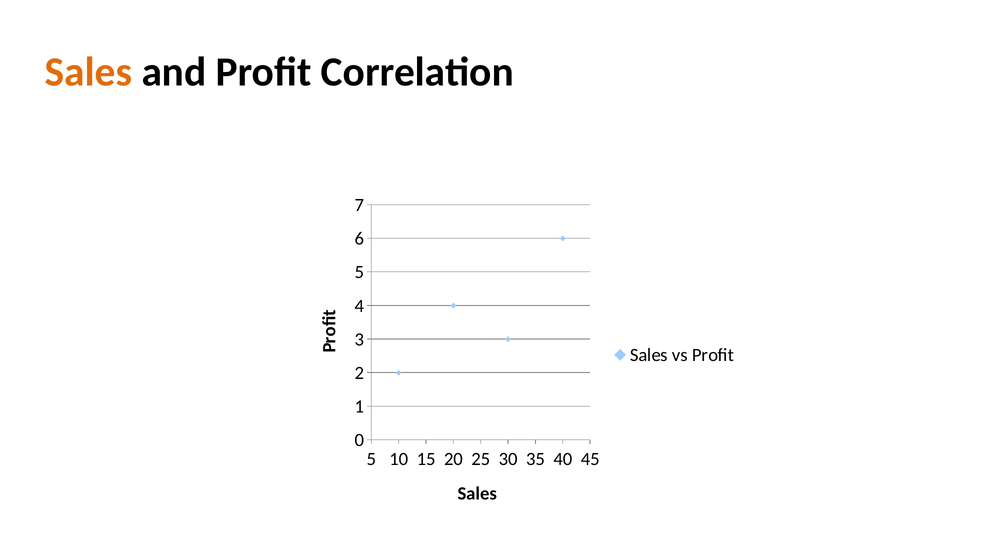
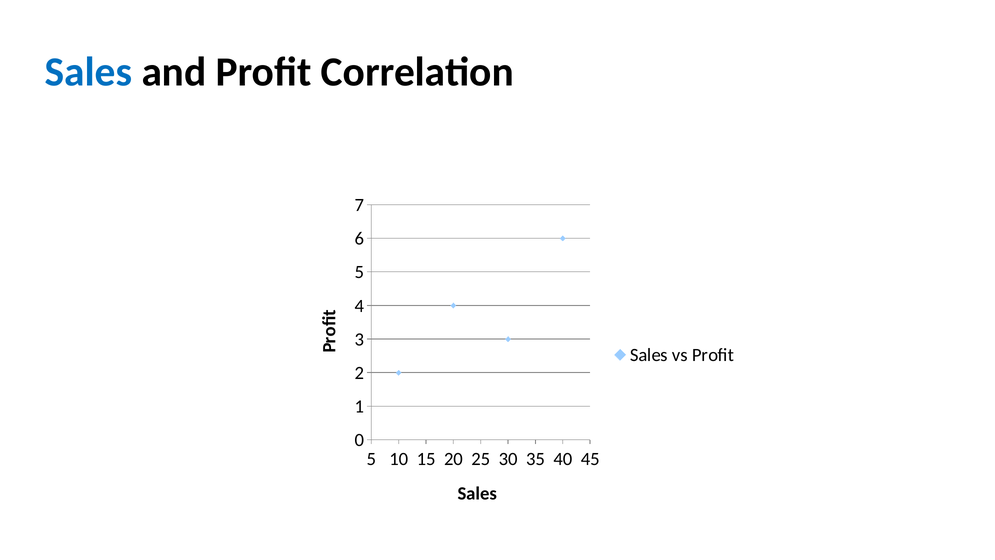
Sales at (89, 72) colour: orange -> blue
